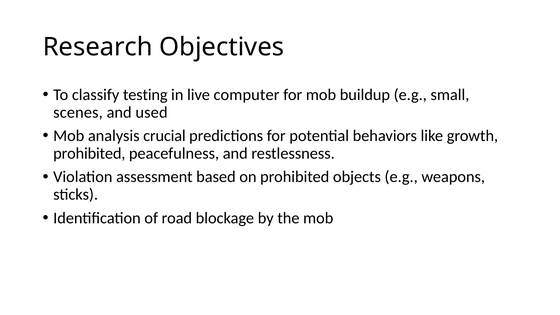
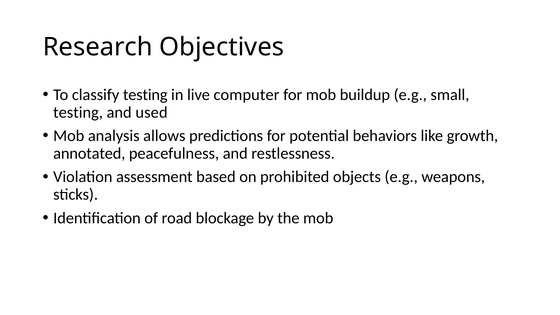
scenes at (78, 112): scenes -> testing
crucial: crucial -> allows
prohibited at (89, 153): prohibited -> annotated
